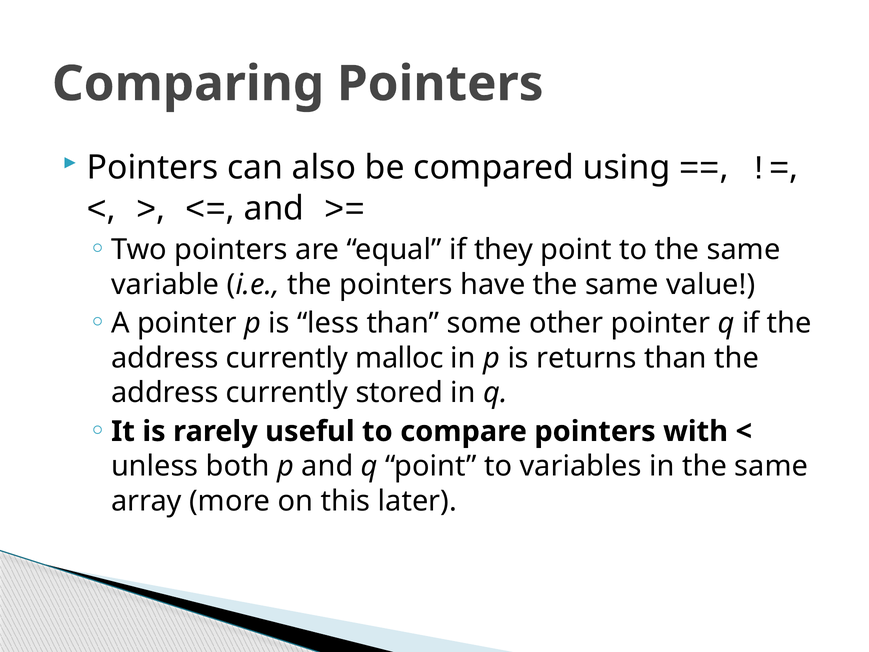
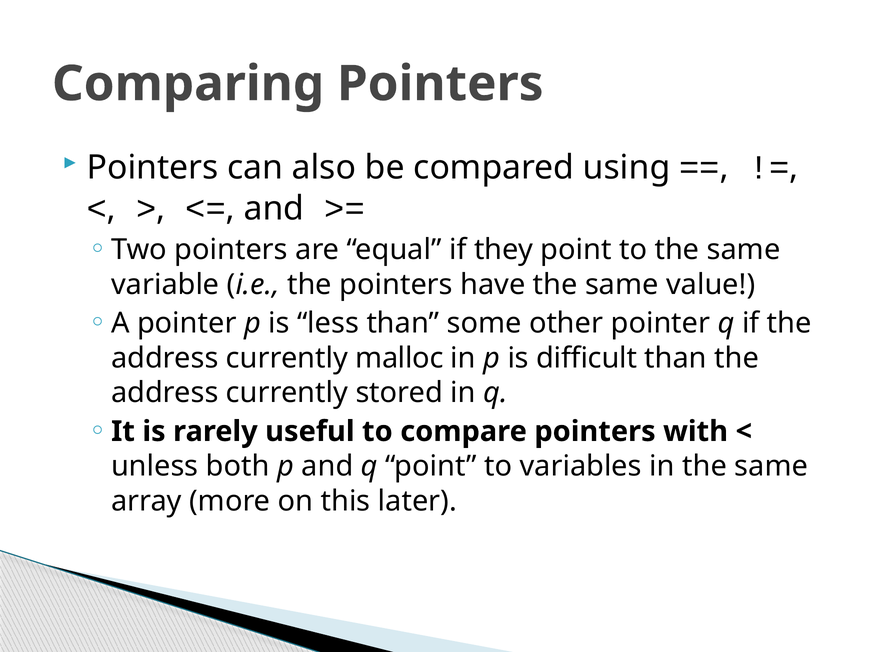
returns: returns -> difficult
